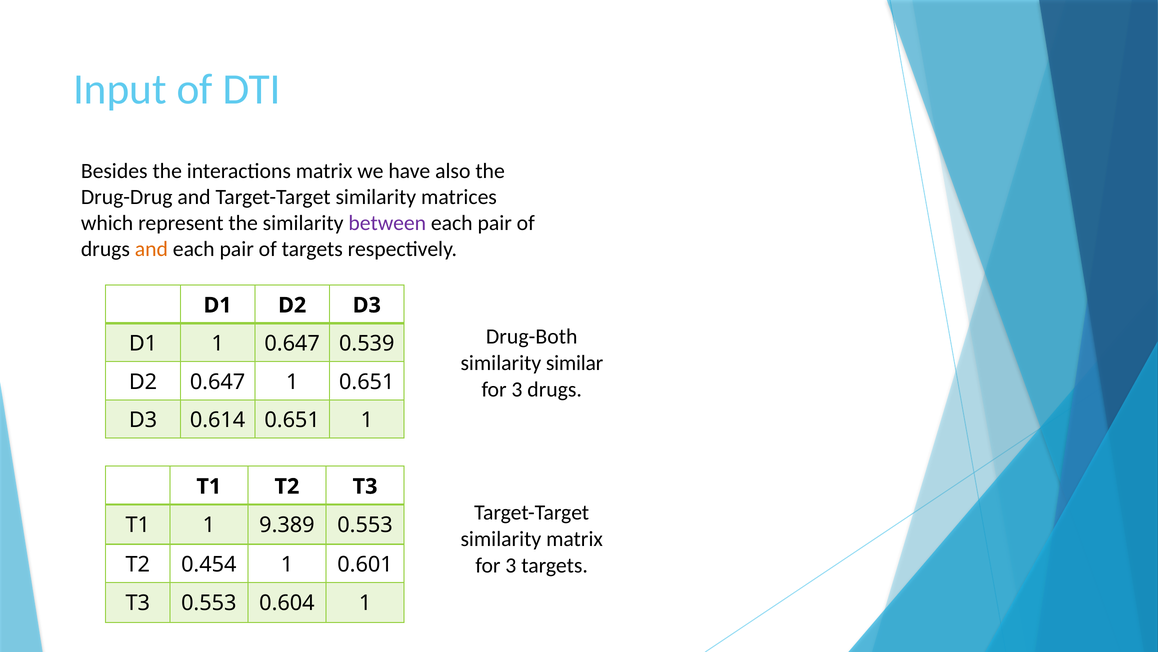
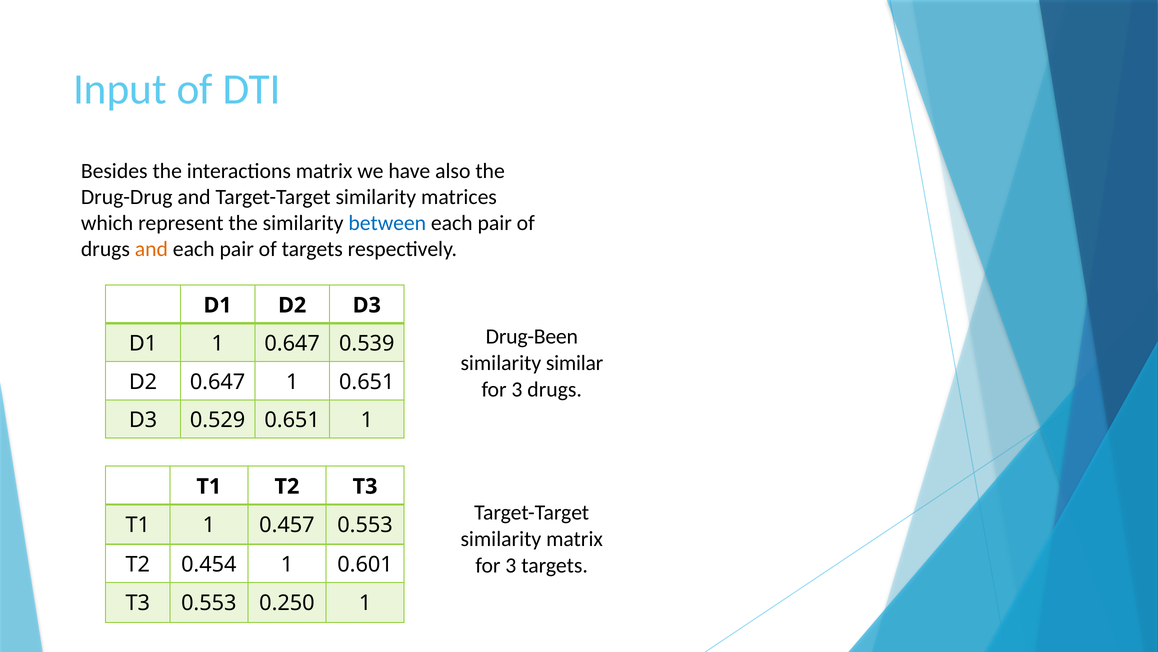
between colour: purple -> blue
Drug-Both: Drug-Both -> Drug-Been
0.614: 0.614 -> 0.529
9.389: 9.389 -> 0.457
0.604: 0.604 -> 0.250
